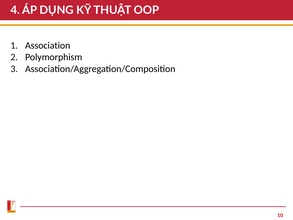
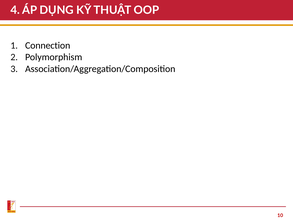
Association: Association -> Connection
